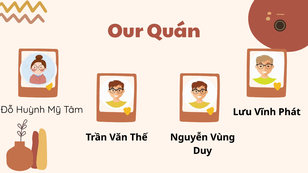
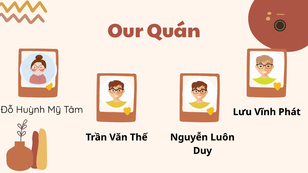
Vùng: Vùng -> Luôn
